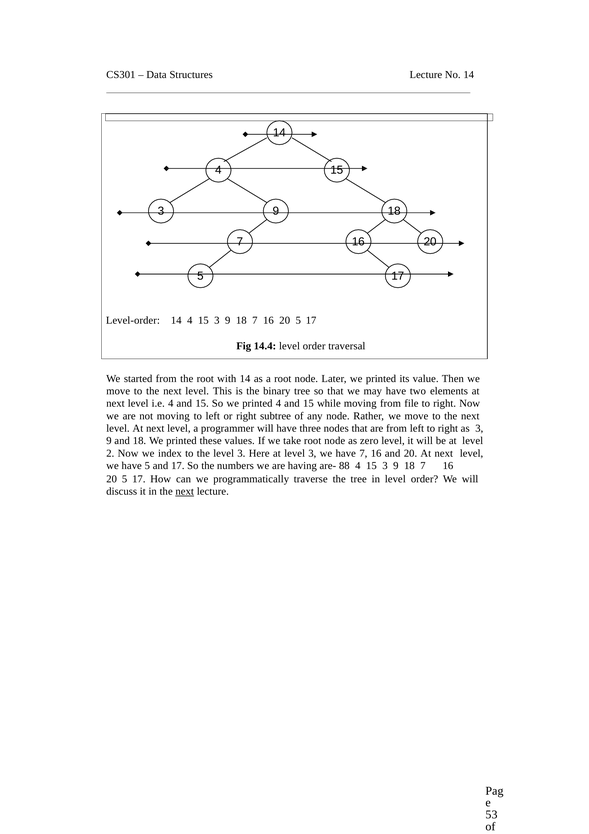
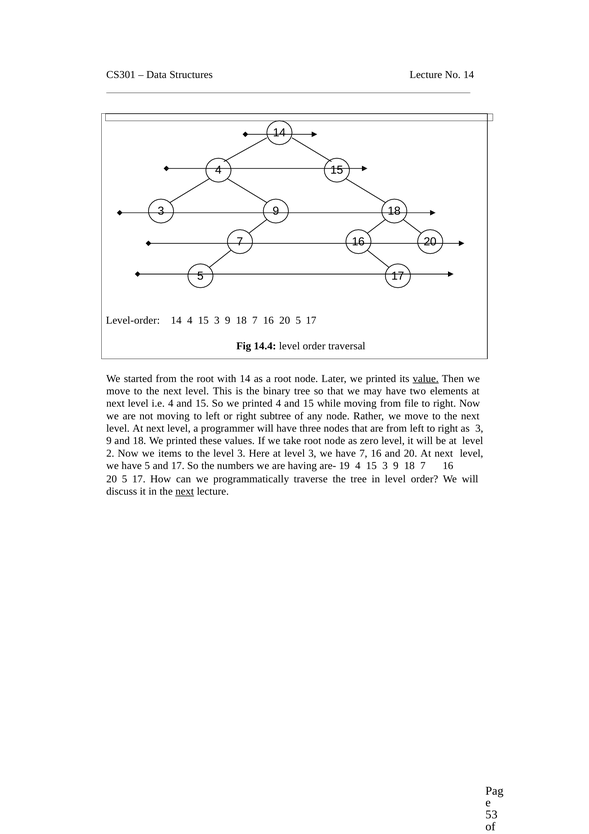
value underline: none -> present
index: index -> items
88: 88 -> 19
